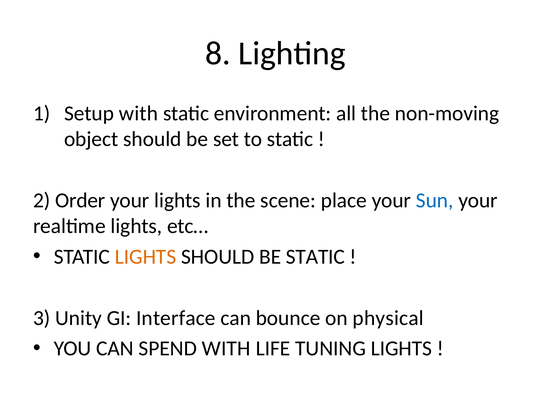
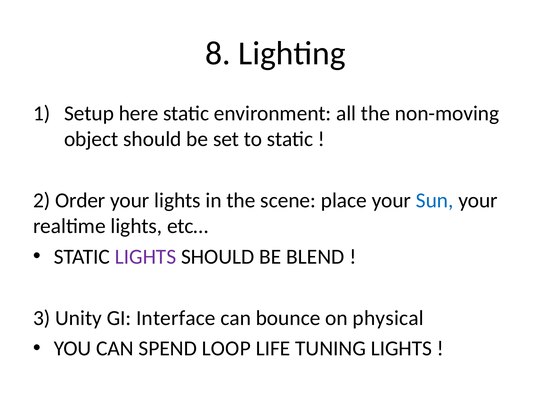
Setup with: with -> here
LIGHTS at (146, 257) colour: orange -> purple
BE STATIC: STATIC -> BLEND
SPEND WITH: WITH -> LOOP
